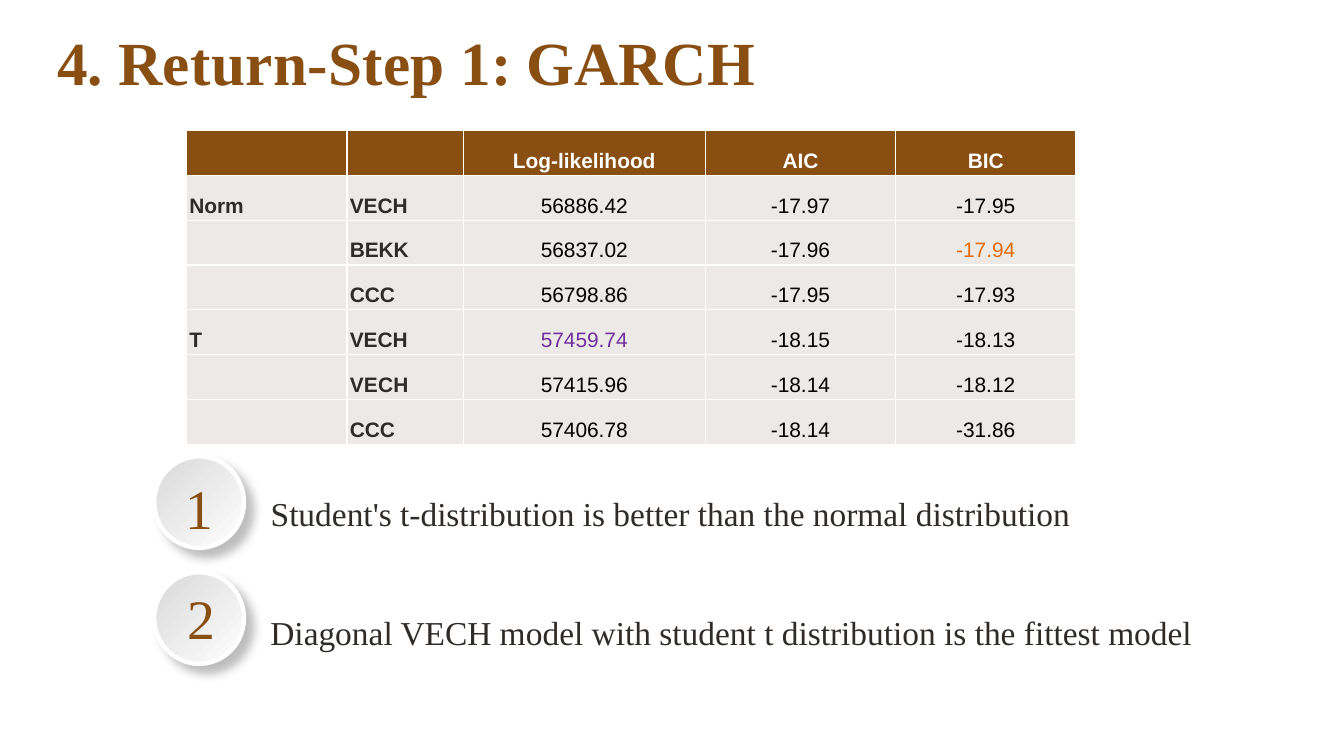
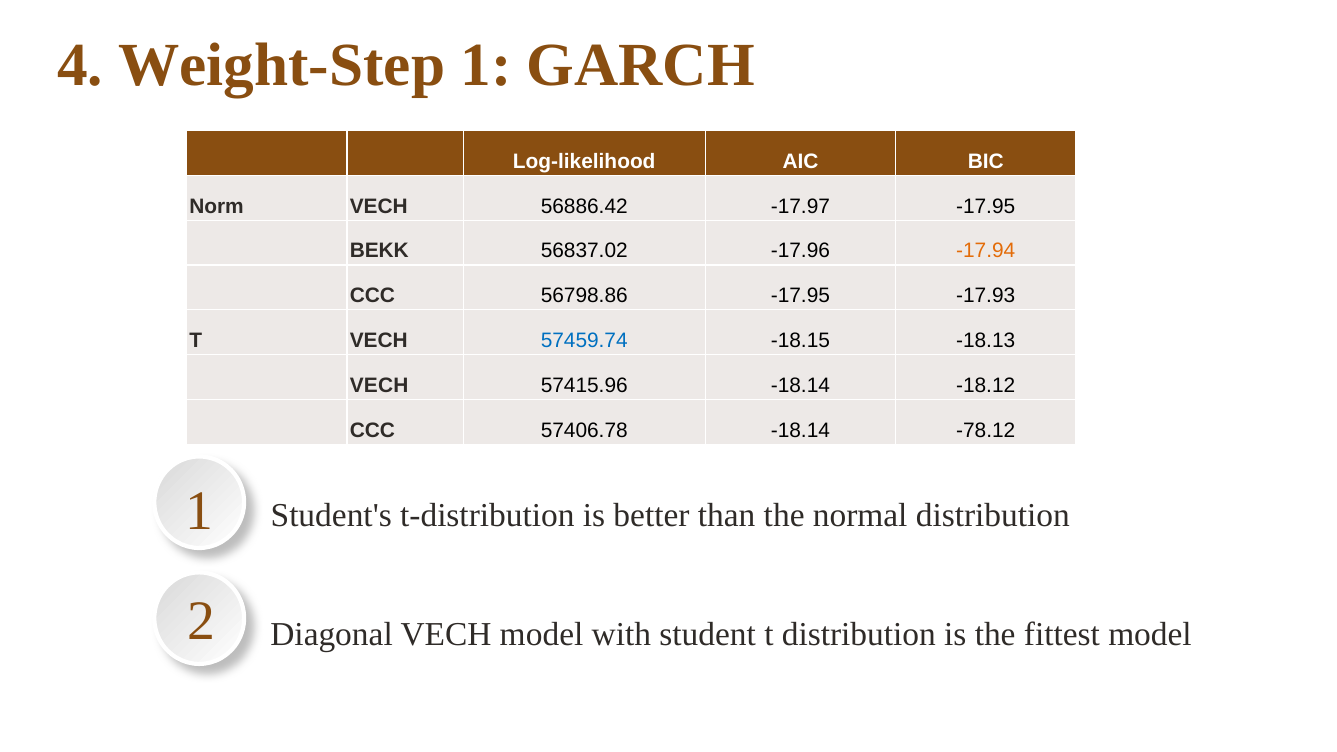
Return-Step: Return-Step -> Weight-Step
57459.74 colour: purple -> blue
-31.86: -31.86 -> -78.12
